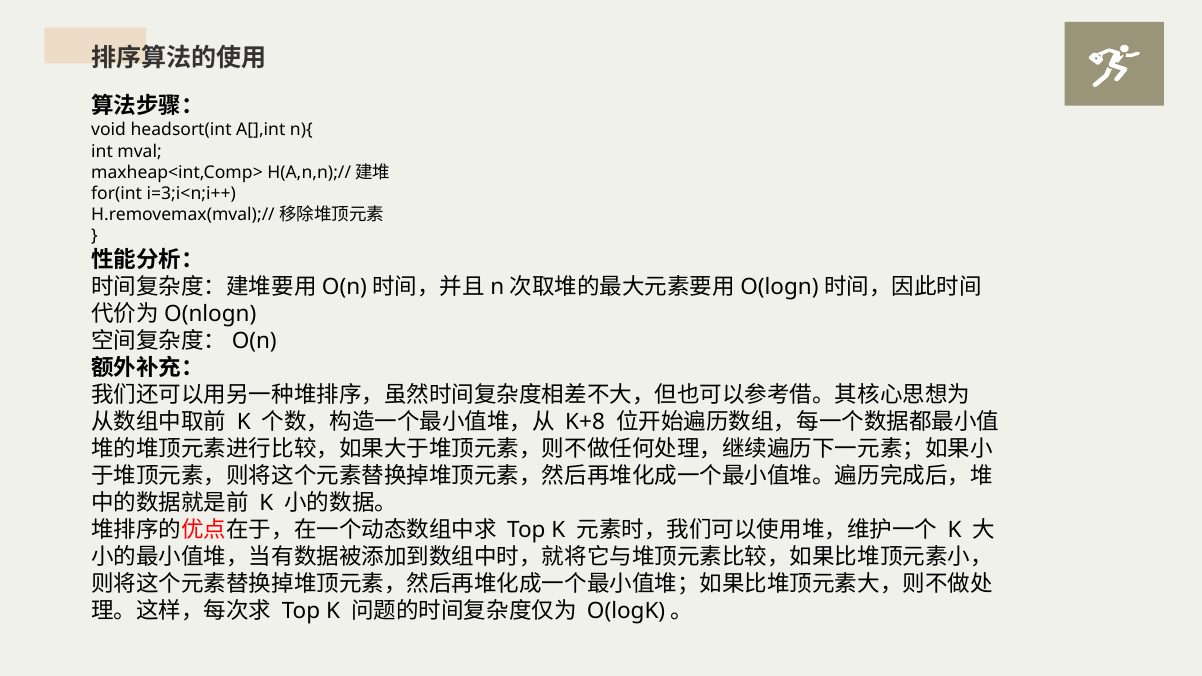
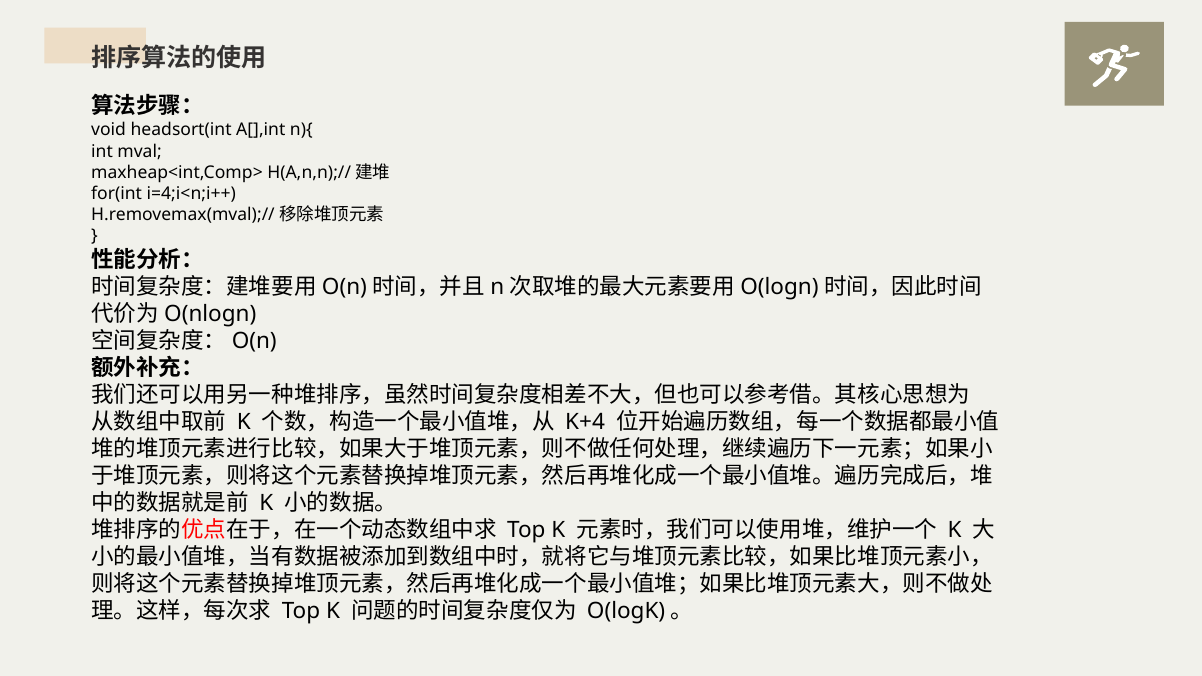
i=3;i<n;i++: i=3;i<n;i++ -> i=4;i<n;i++
K+8: K+8 -> K+4
